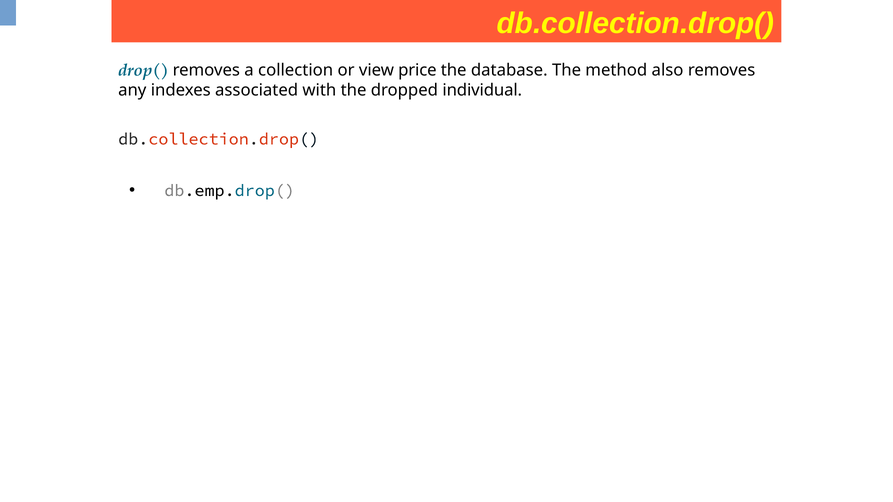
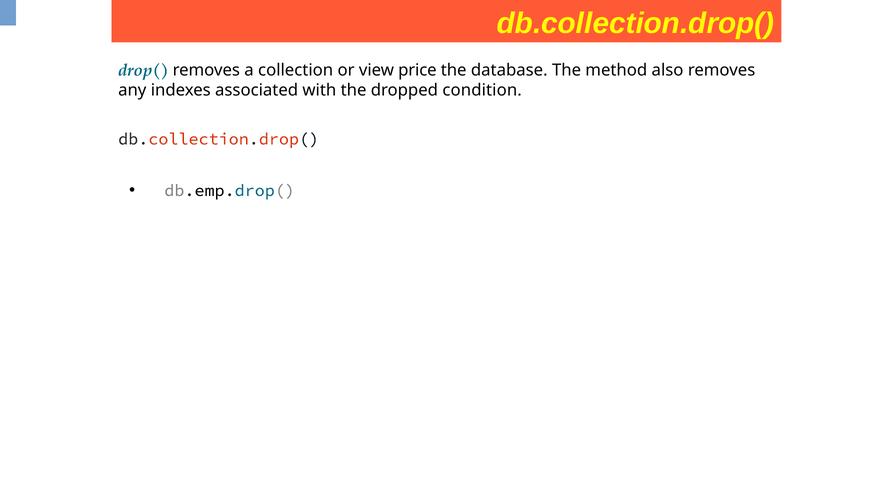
individual: individual -> condition
